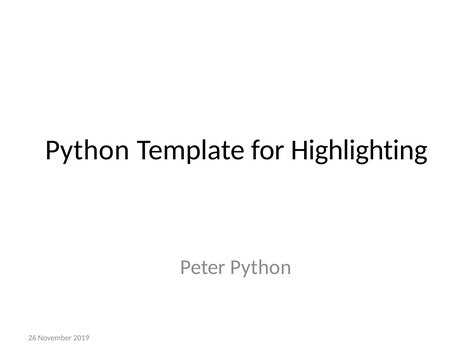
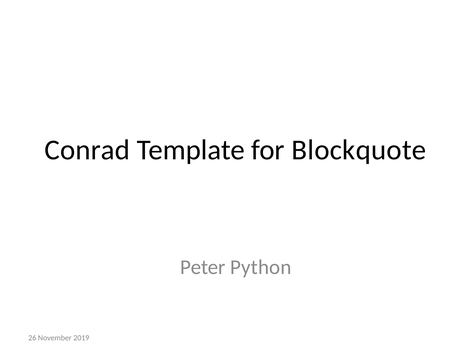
Python at (87, 150): Python -> Conrad
Highlighting: Highlighting -> Blockquote
